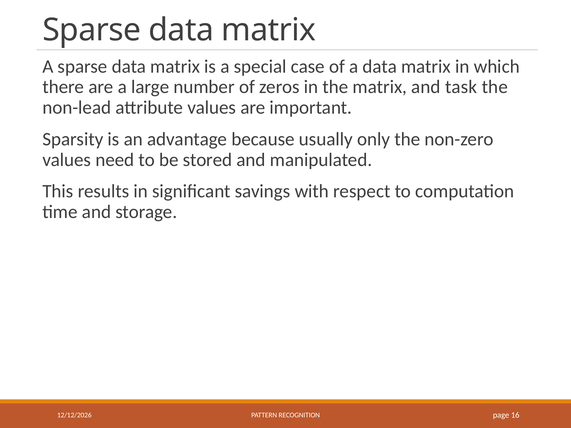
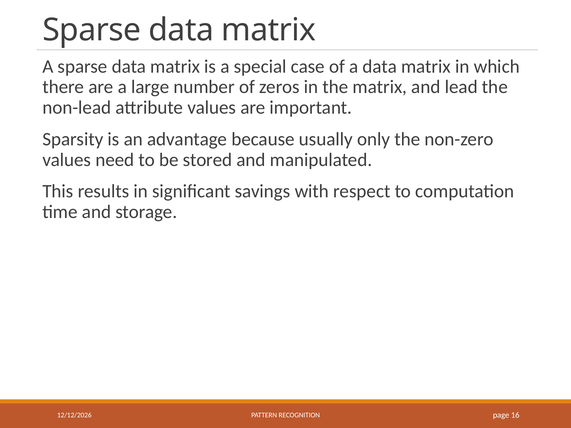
task: task -> lead
